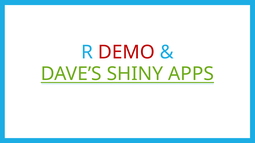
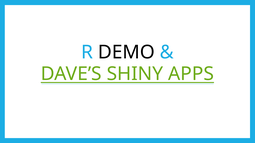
DEMO colour: red -> black
